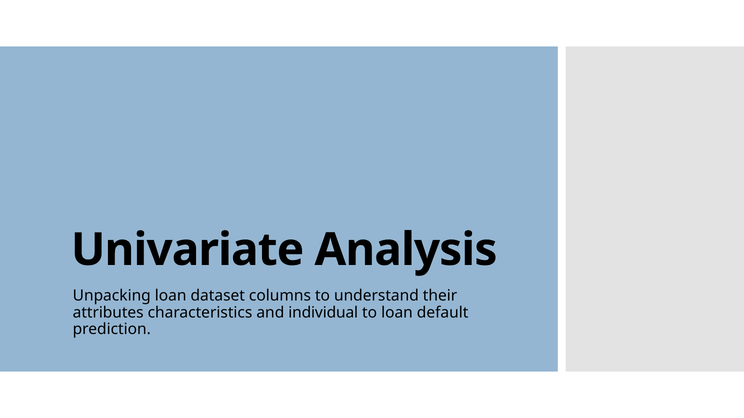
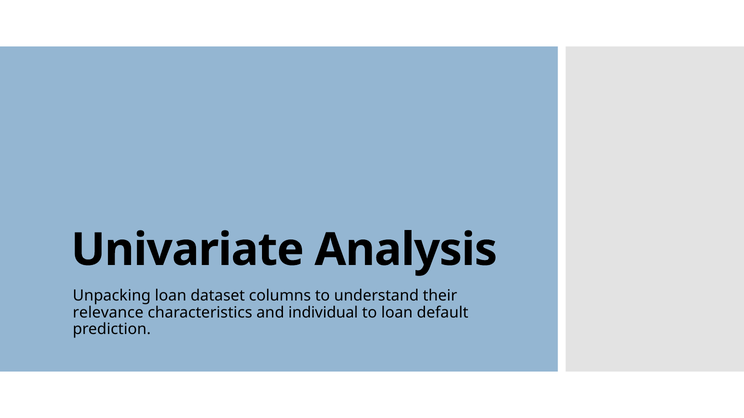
attributes: attributes -> relevance
